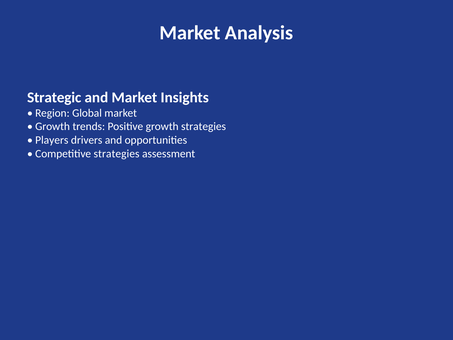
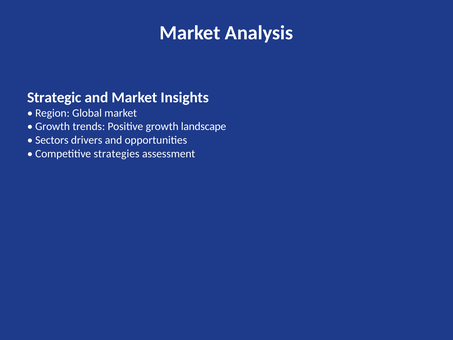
growth strategies: strategies -> landscape
Players: Players -> Sectors
